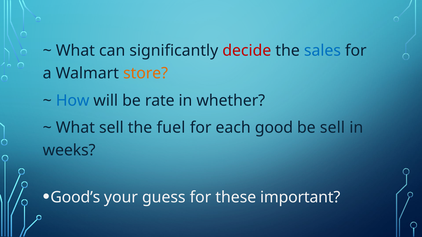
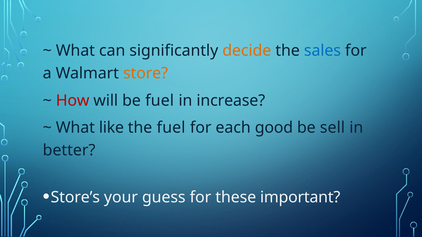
decide colour: red -> orange
How colour: blue -> red
be rate: rate -> fuel
whether: whether -> increase
What sell: sell -> like
weeks: weeks -> better
Good’s: Good’s -> Store’s
